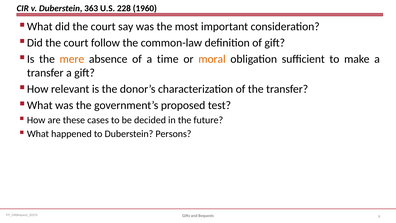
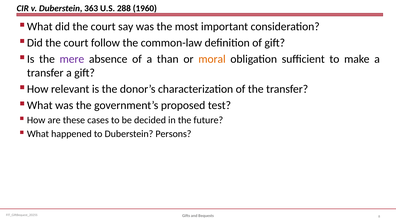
228: 228 -> 288
mere colour: orange -> purple
time: time -> than
